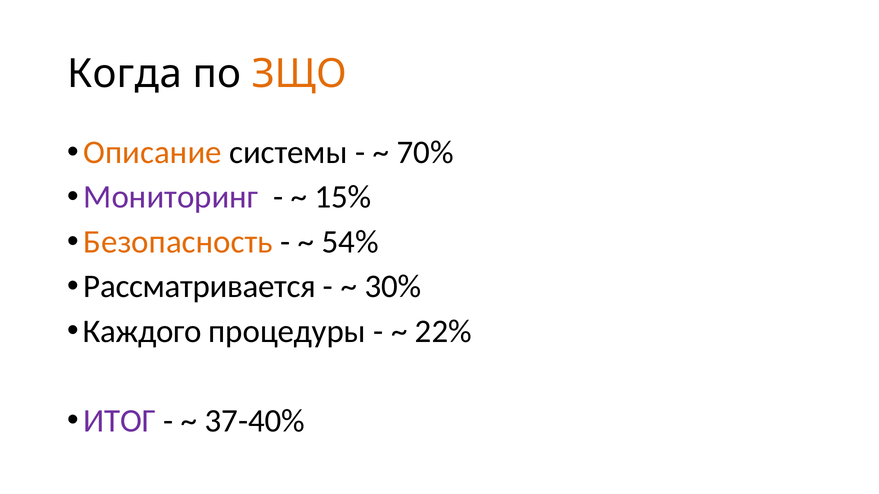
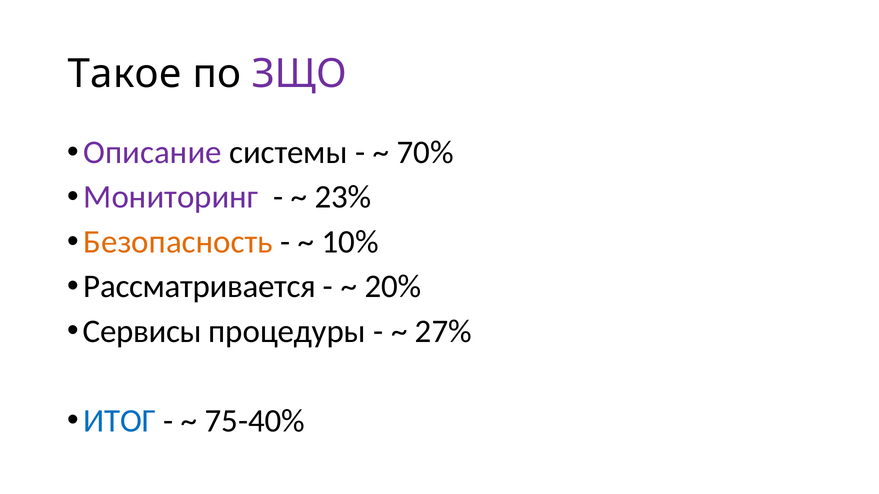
Когда: Когда -> Такое
ЗЩО colour: orange -> purple
Описание colour: orange -> purple
15%: 15% -> 23%
54%: 54% -> 10%
30%: 30% -> 20%
Каждого: Каждого -> Сервисы
22%: 22% -> 27%
ИТОГ colour: purple -> blue
37-40%: 37-40% -> 75-40%
